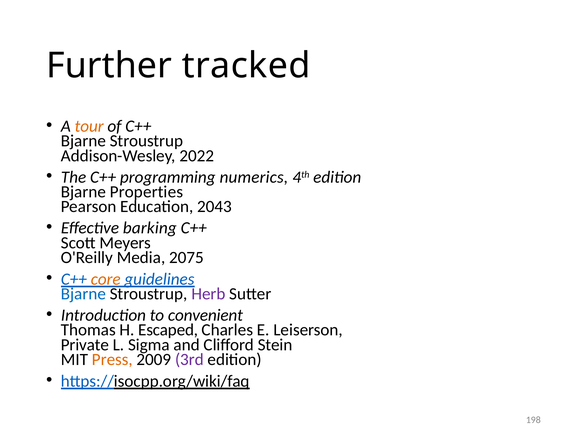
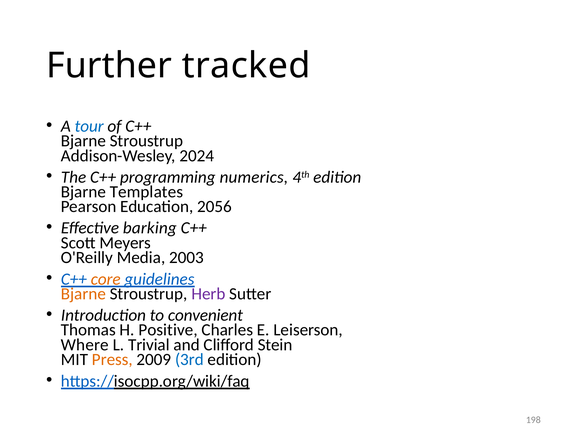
tour colour: orange -> blue
2022: 2022 -> 2024
Properties: Properties -> Templates
2043: 2043 -> 2056
2075: 2075 -> 2003
Bjarne at (83, 294) colour: blue -> orange
Escaped: Escaped -> Positive
Private: Private -> Where
Sigma: Sigma -> Trivial
3rd colour: purple -> blue
